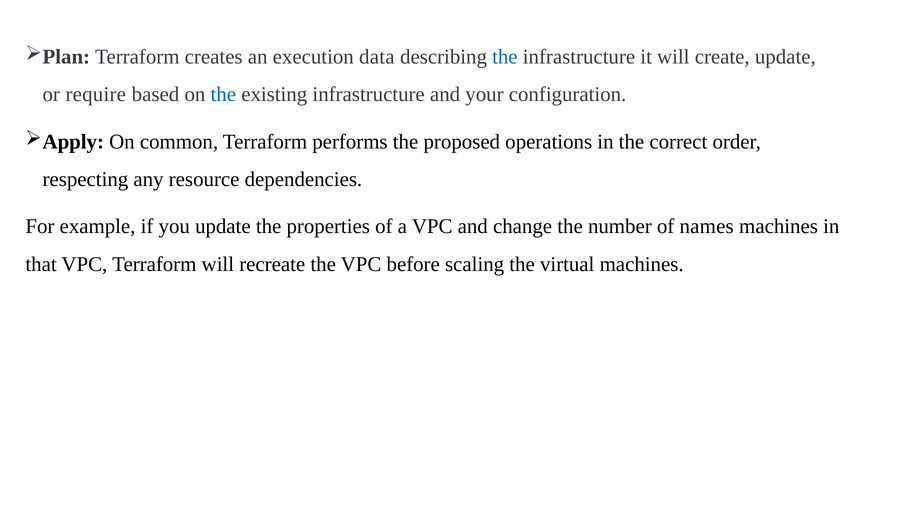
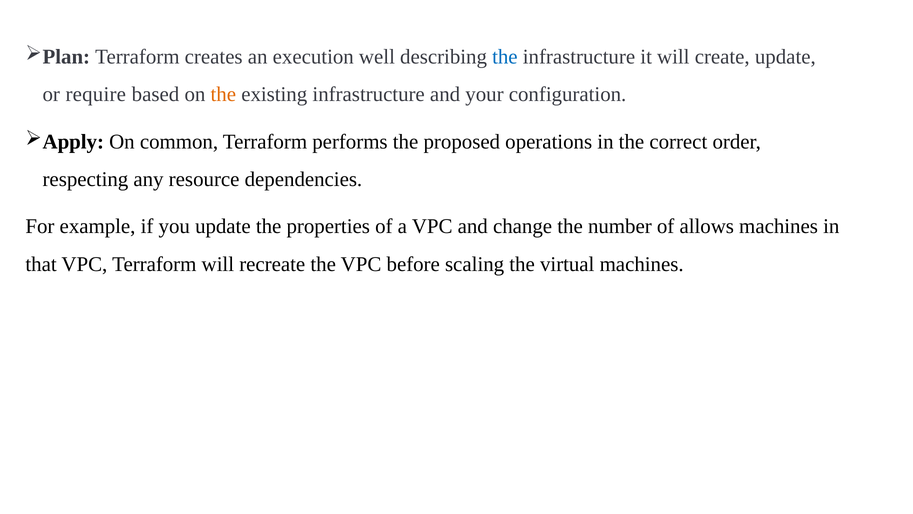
data: data -> well
the at (223, 94) colour: blue -> orange
names: names -> allows
